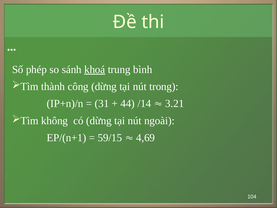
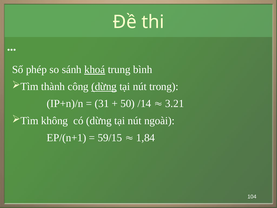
dừng at (104, 86) underline: none -> present
44: 44 -> 50
4,69: 4,69 -> 1,84
